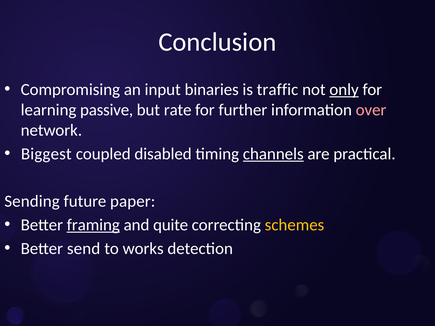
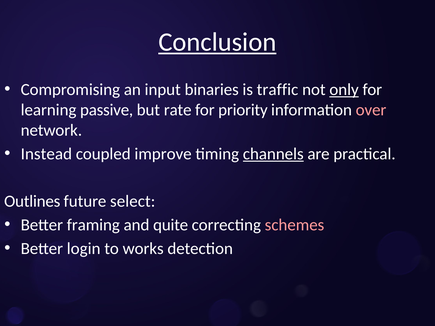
Conclusion underline: none -> present
further: further -> priority
Biggest: Biggest -> Instead
disabled: disabled -> improve
Sending: Sending -> Outlines
paper: paper -> select
framing underline: present -> none
schemes colour: yellow -> pink
send: send -> login
